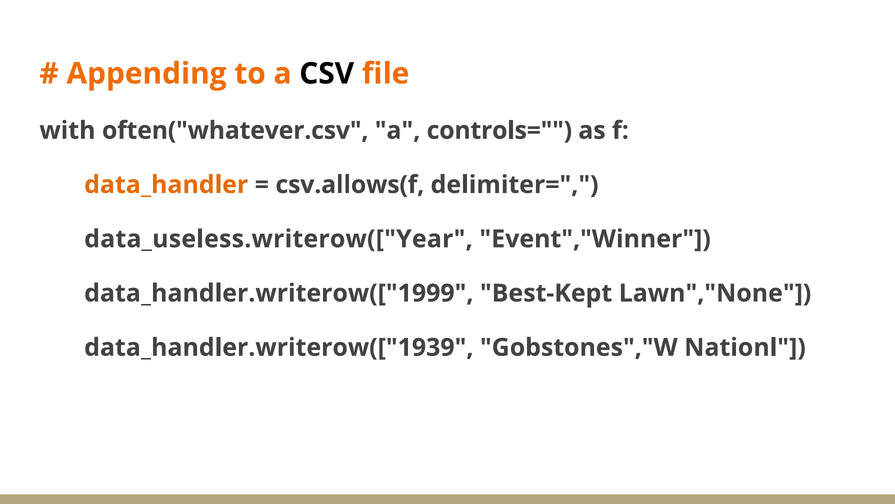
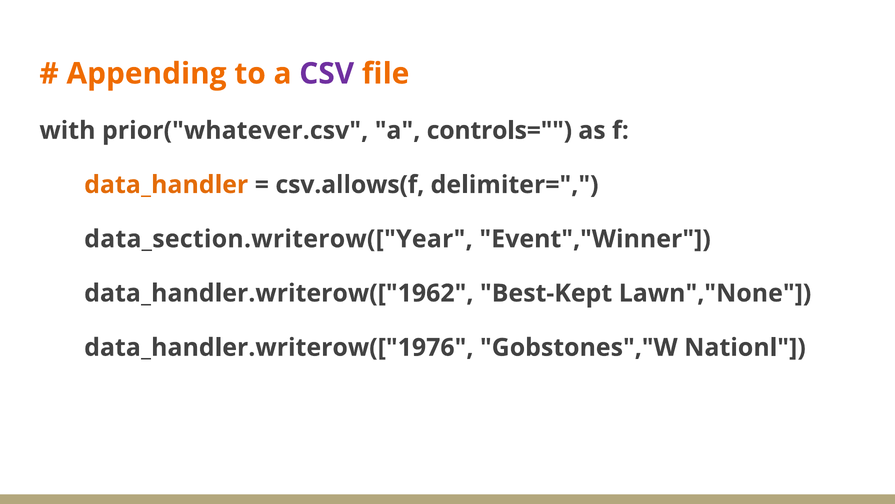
CSV colour: black -> purple
often("whatever.csv: often("whatever.csv -> prior("whatever.csv
data_useless.writerow(["Year: data_useless.writerow(["Year -> data_section.writerow(["Year
data_handler.writerow(["1999: data_handler.writerow(["1999 -> data_handler.writerow(["1962
data_handler.writerow(["1939: data_handler.writerow(["1939 -> data_handler.writerow(["1976
